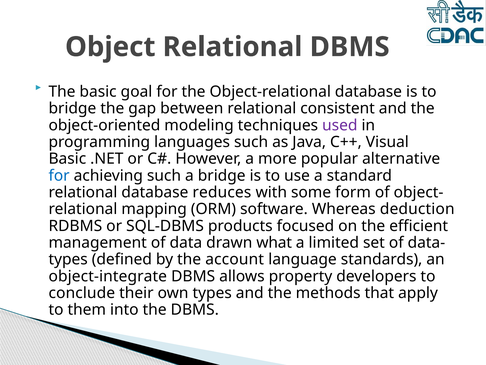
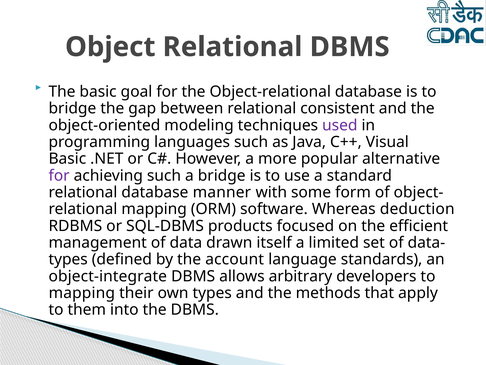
for at (59, 175) colour: blue -> purple
reduces: reduces -> manner
what: what -> itself
property: property -> arbitrary
conclude at (82, 293): conclude -> mapping
